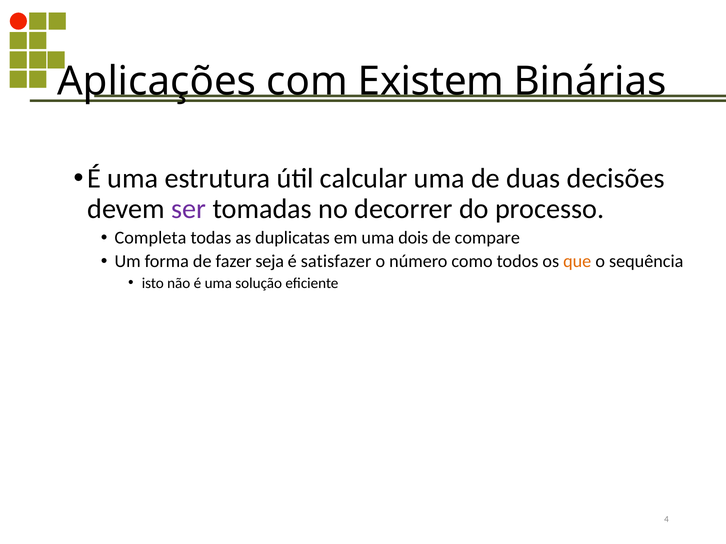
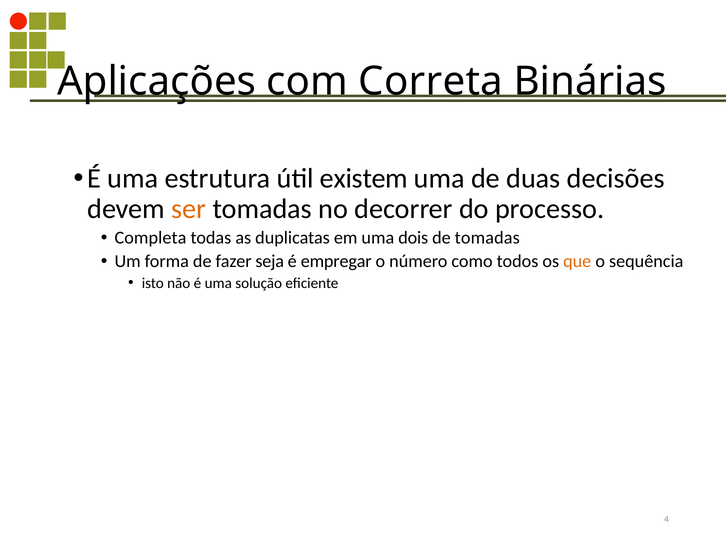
Existem: Existem -> Correta
calcular: calcular -> existem
ser colour: purple -> orange
de compare: compare -> tomadas
satisfazer: satisfazer -> empregar
